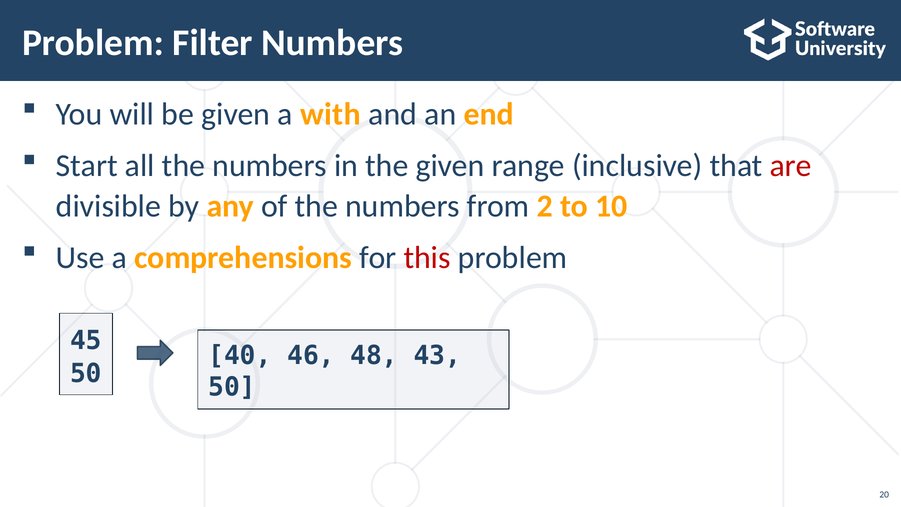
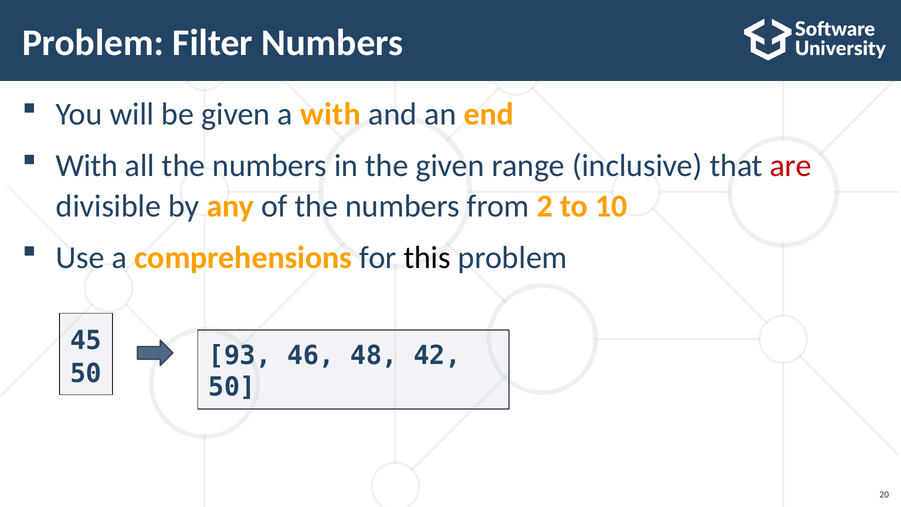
Start at (87, 166): Start -> With
this colour: red -> black
40: 40 -> 93
43: 43 -> 42
